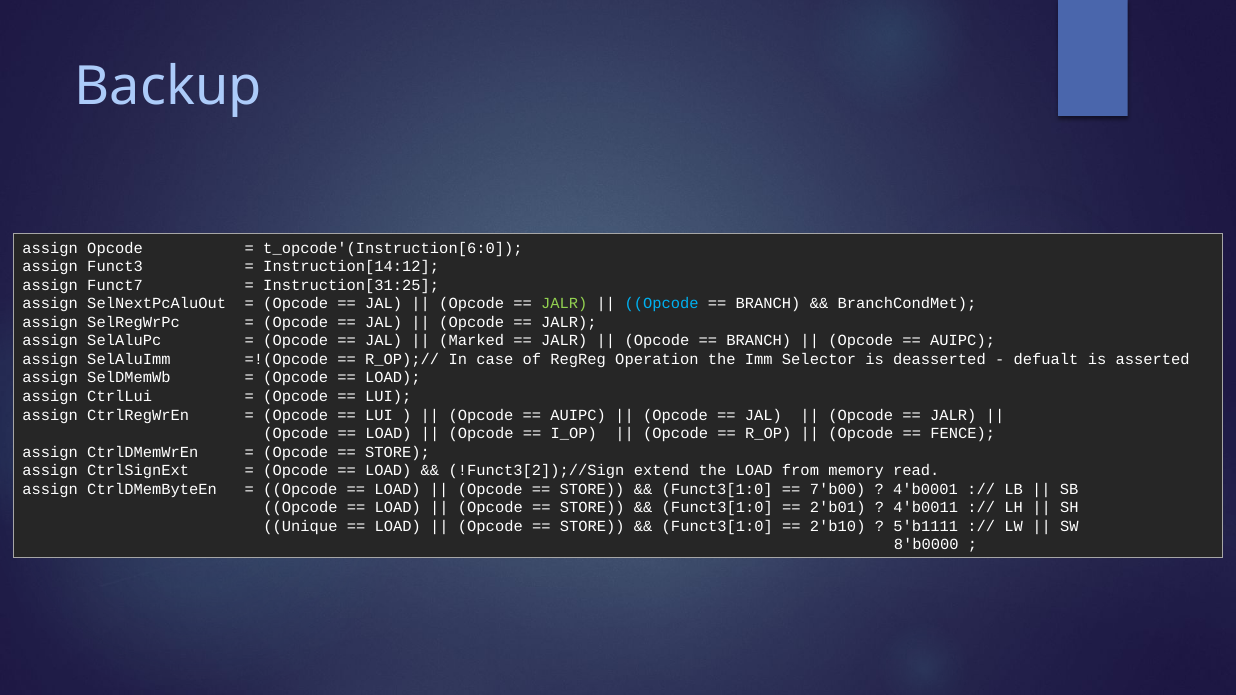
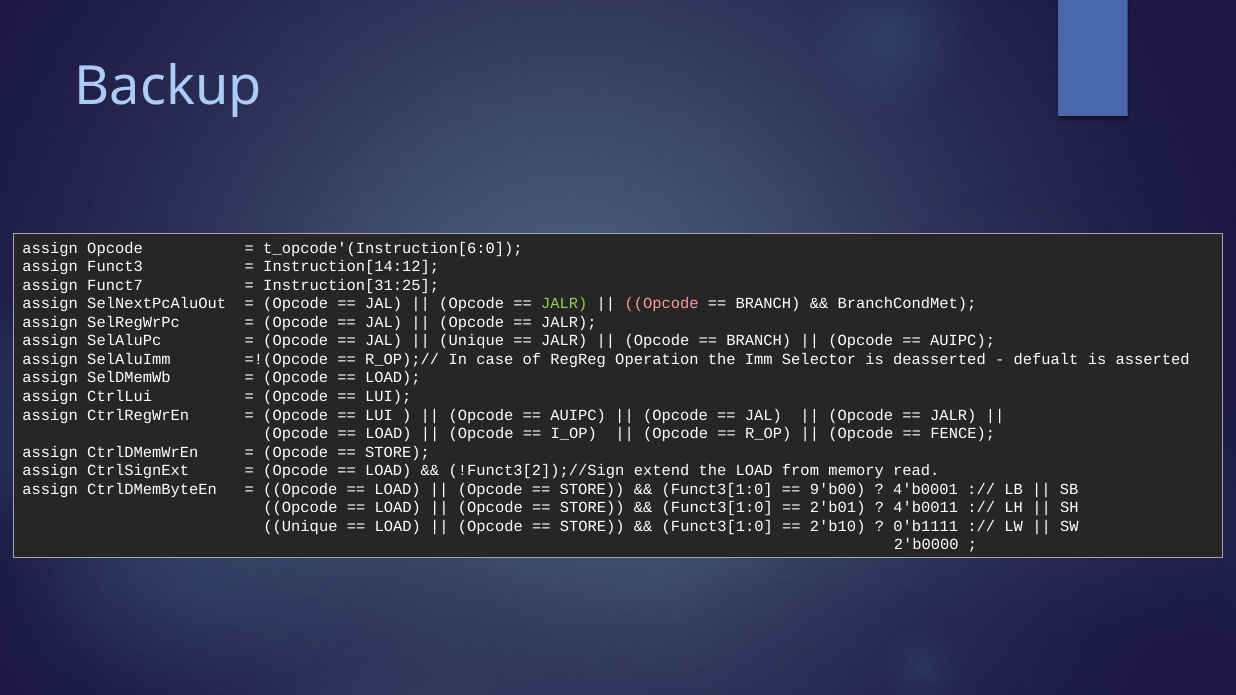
Opcode at (662, 304) colour: light blue -> pink
Marked at (472, 341): Marked -> Unique
7'b00: 7'b00 -> 9'b00
5'b1111: 5'b1111 -> 0'b1111
8'b0000: 8'b0000 -> 2'b0000
